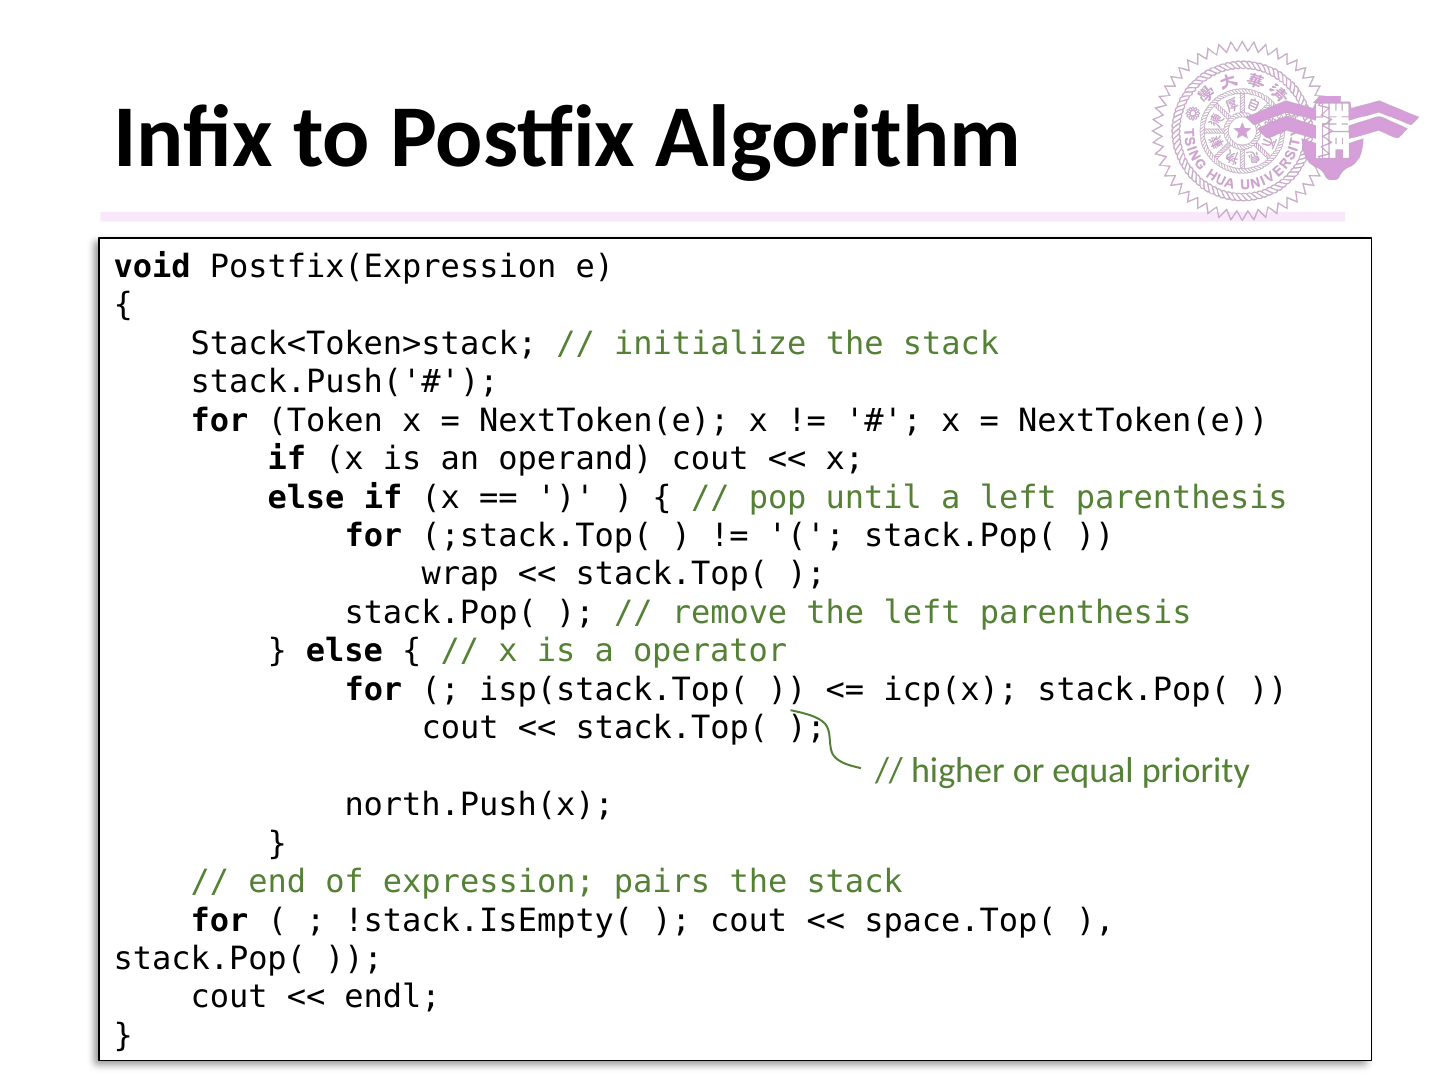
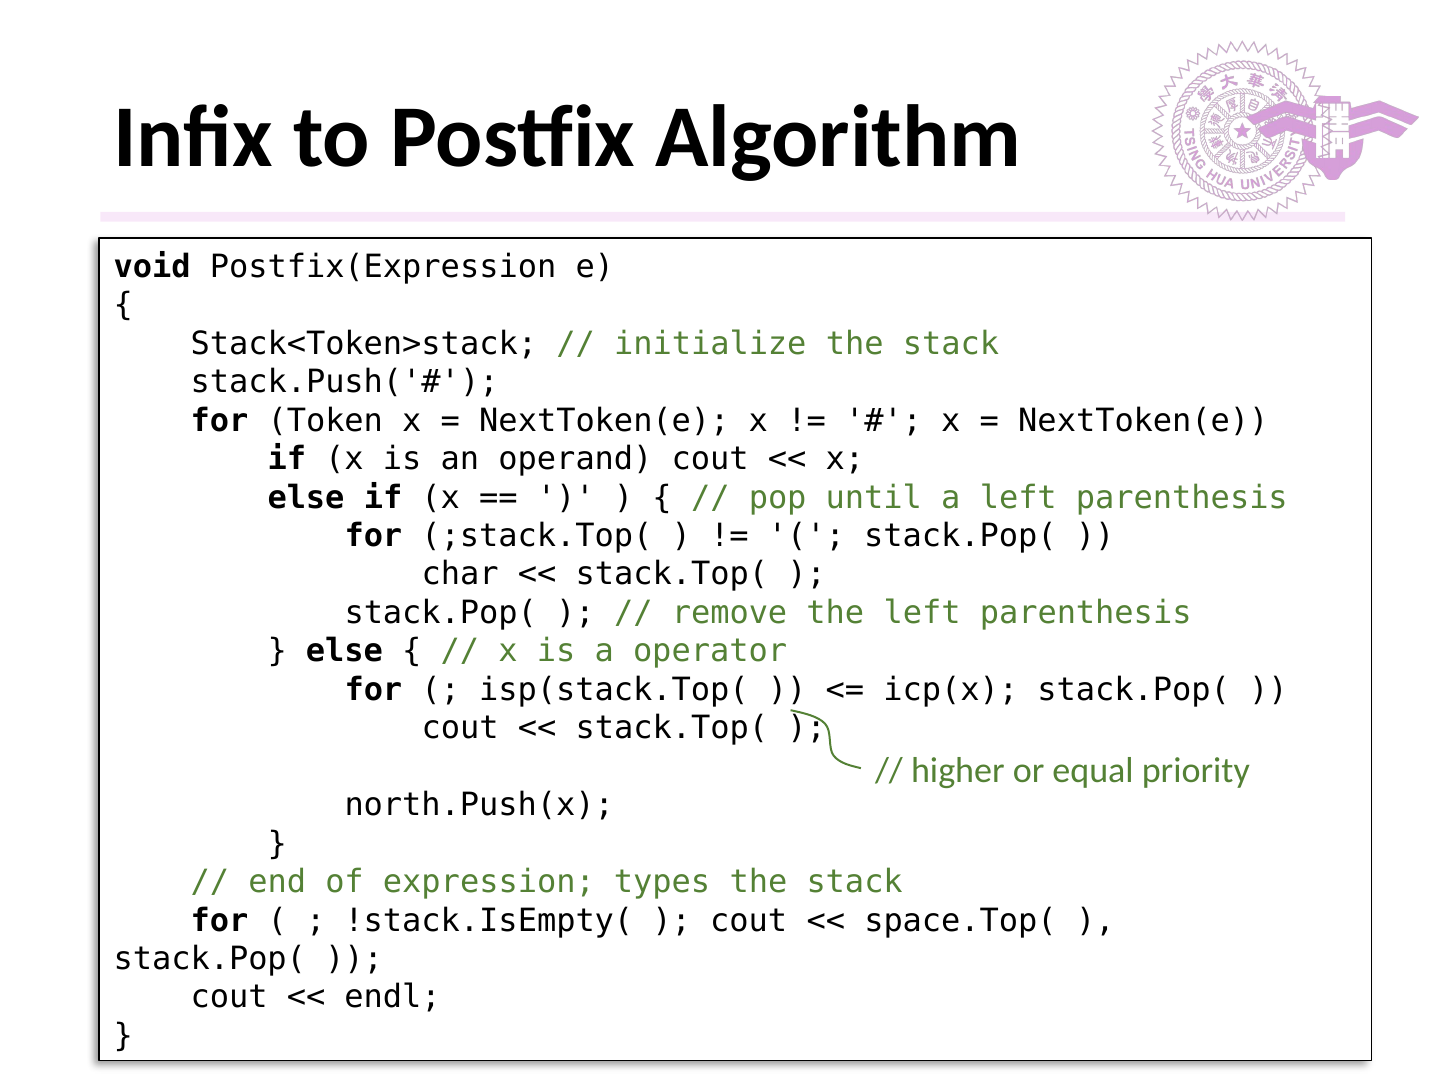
wrap: wrap -> char
pairs: pairs -> types
